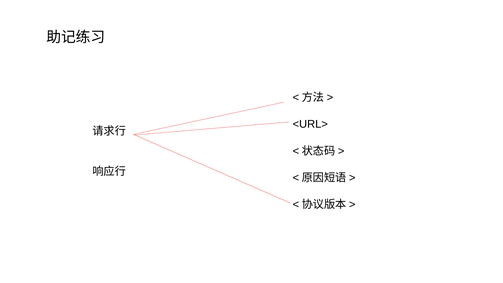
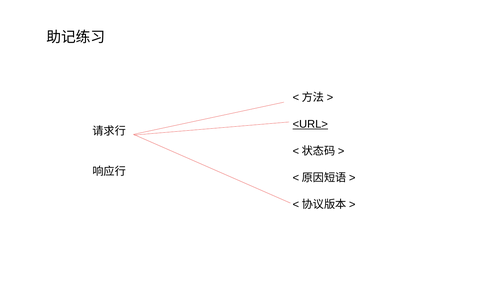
<URL> underline: none -> present
